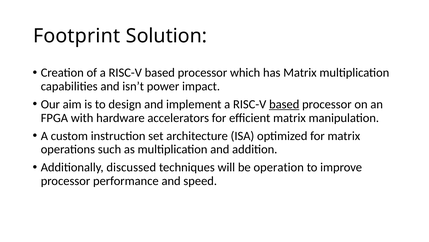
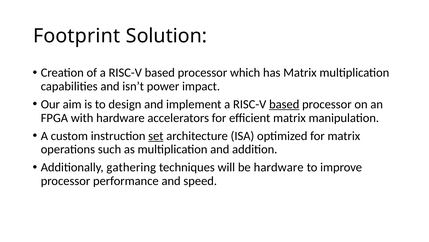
set underline: none -> present
discussed: discussed -> gathering
be operation: operation -> hardware
